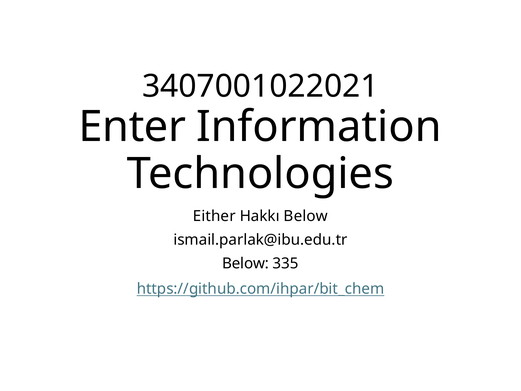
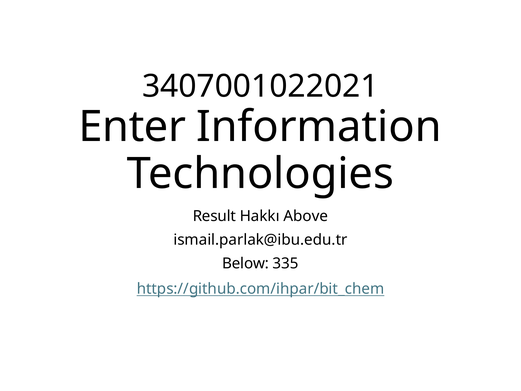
Either: Either -> Result
Hakkı Below: Below -> Above
